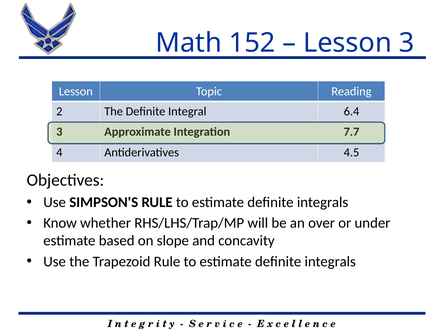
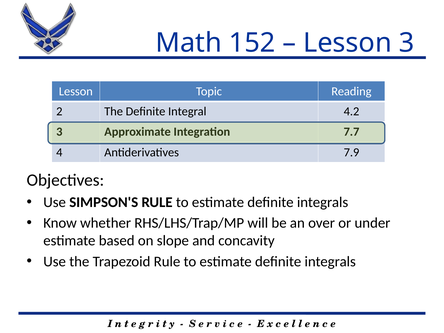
6.4: 6.4 -> 4.2
4.5: 4.5 -> 7.9
